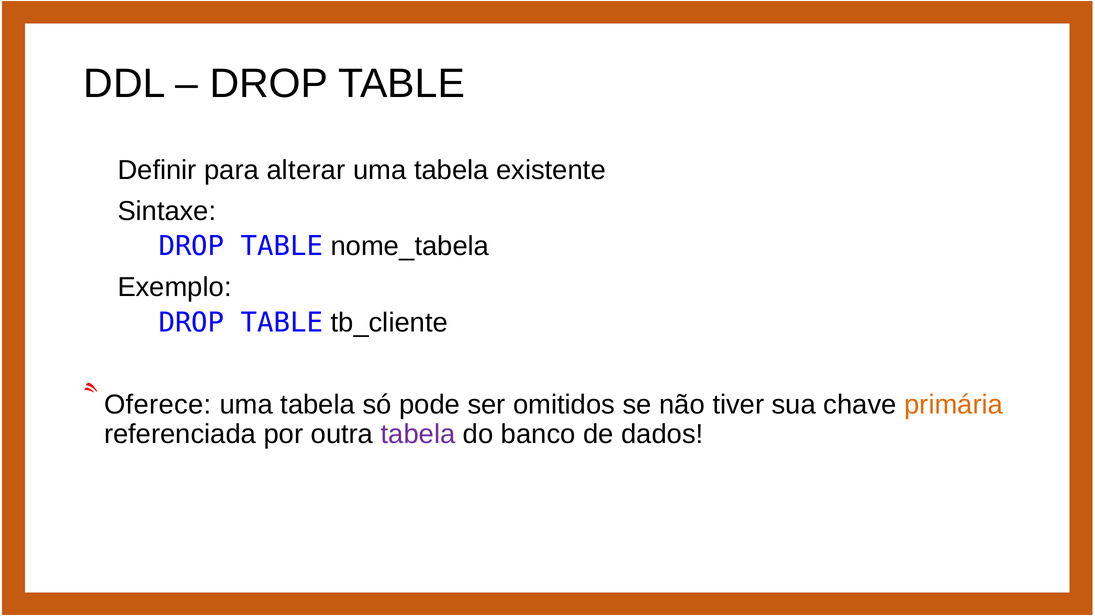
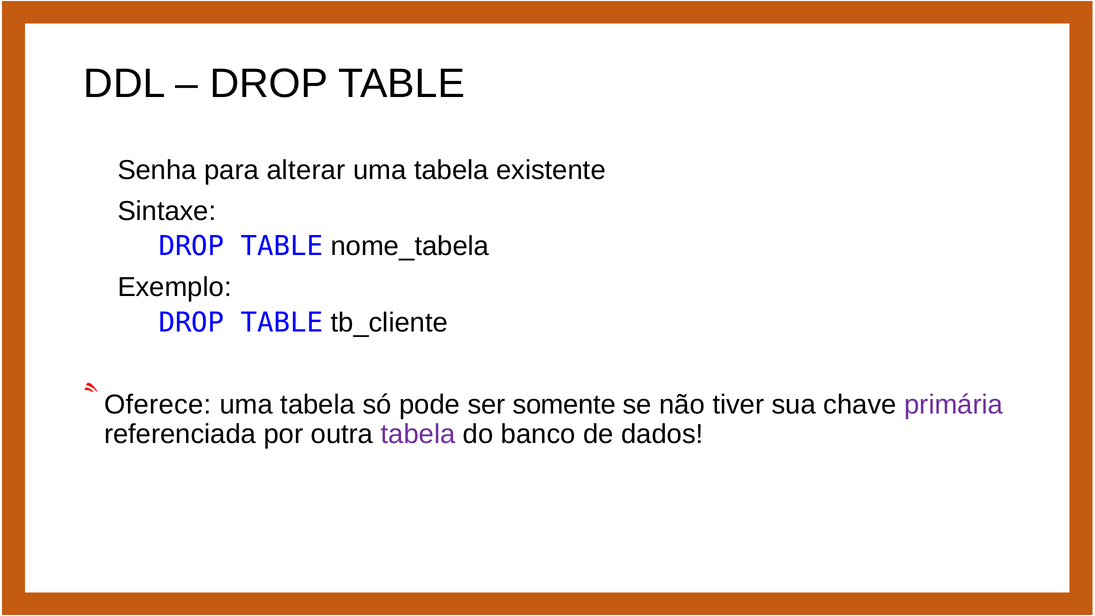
Definir: Definir -> Senha
omitidos: omitidos -> somente
primária colour: orange -> purple
